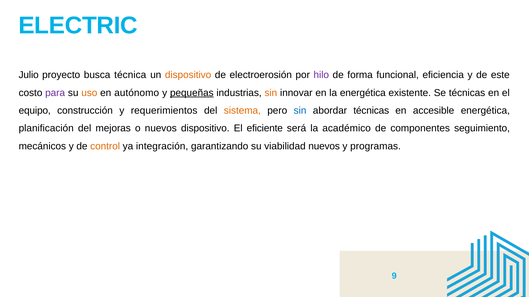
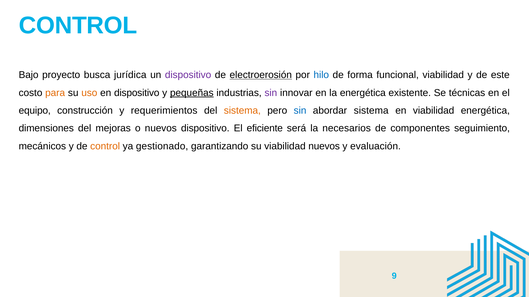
ELECTRIC at (78, 25): ELECTRIC -> CONTROL
Julio: Julio -> Bajo
técnica: técnica -> jurídica
dispositivo at (188, 75) colour: orange -> purple
electroerosión underline: none -> present
hilo colour: purple -> blue
funcional eficiencia: eficiencia -> viabilidad
para colour: purple -> orange
en autónomo: autónomo -> dispositivo
sin at (271, 93) colour: orange -> purple
abordar técnicas: técnicas -> sistema
en accesible: accesible -> viabilidad
planificación: planificación -> dimensiones
académico: académico -> necesarios
integración: integración -> gestionado
programas: programas -> evaluación
